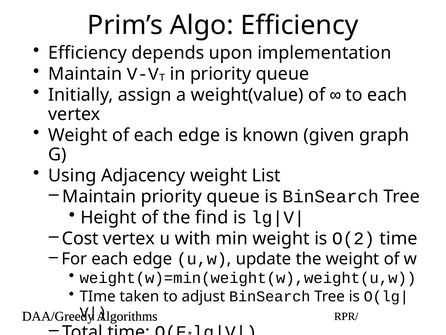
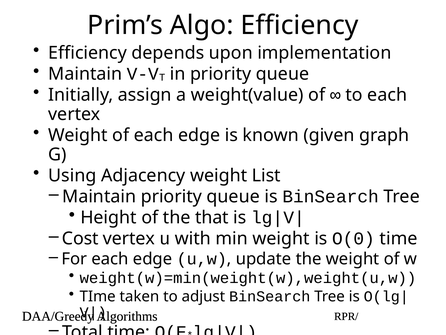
find: find -> that
O(2: O(2 -> O(0
